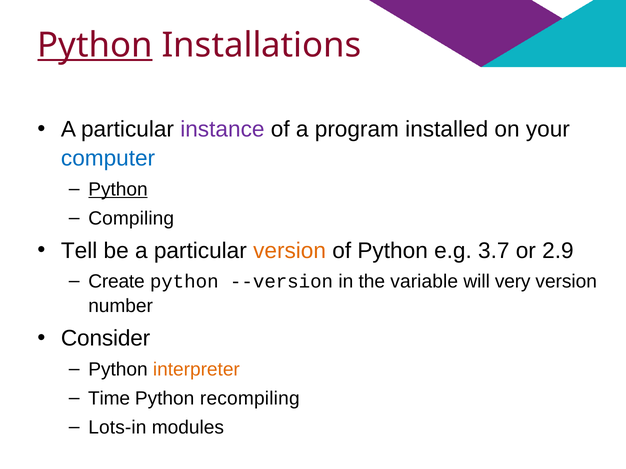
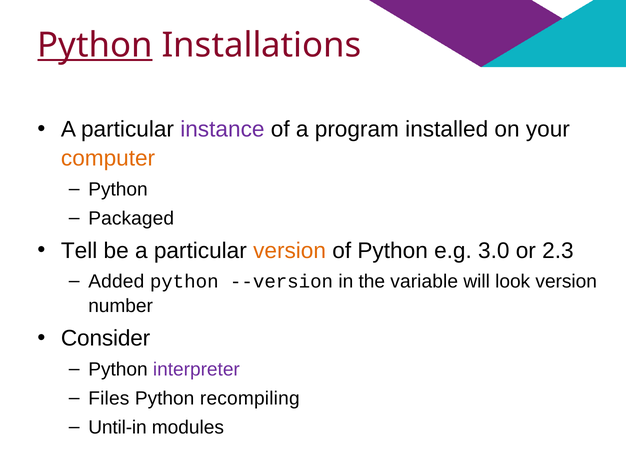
computer colour: blue -> orange
Python at (118, 190) underline: present -> none
Compiling: Compiling -> Packaged
3.7: 3.7 -> 3.0
2.9: 2.9 -> 2.3
Create: Create -> Added
very: very -> look
interpreter colour: orange -> purple
Time: Time -> Files
Lots-in: Lots-in -> Until-in
